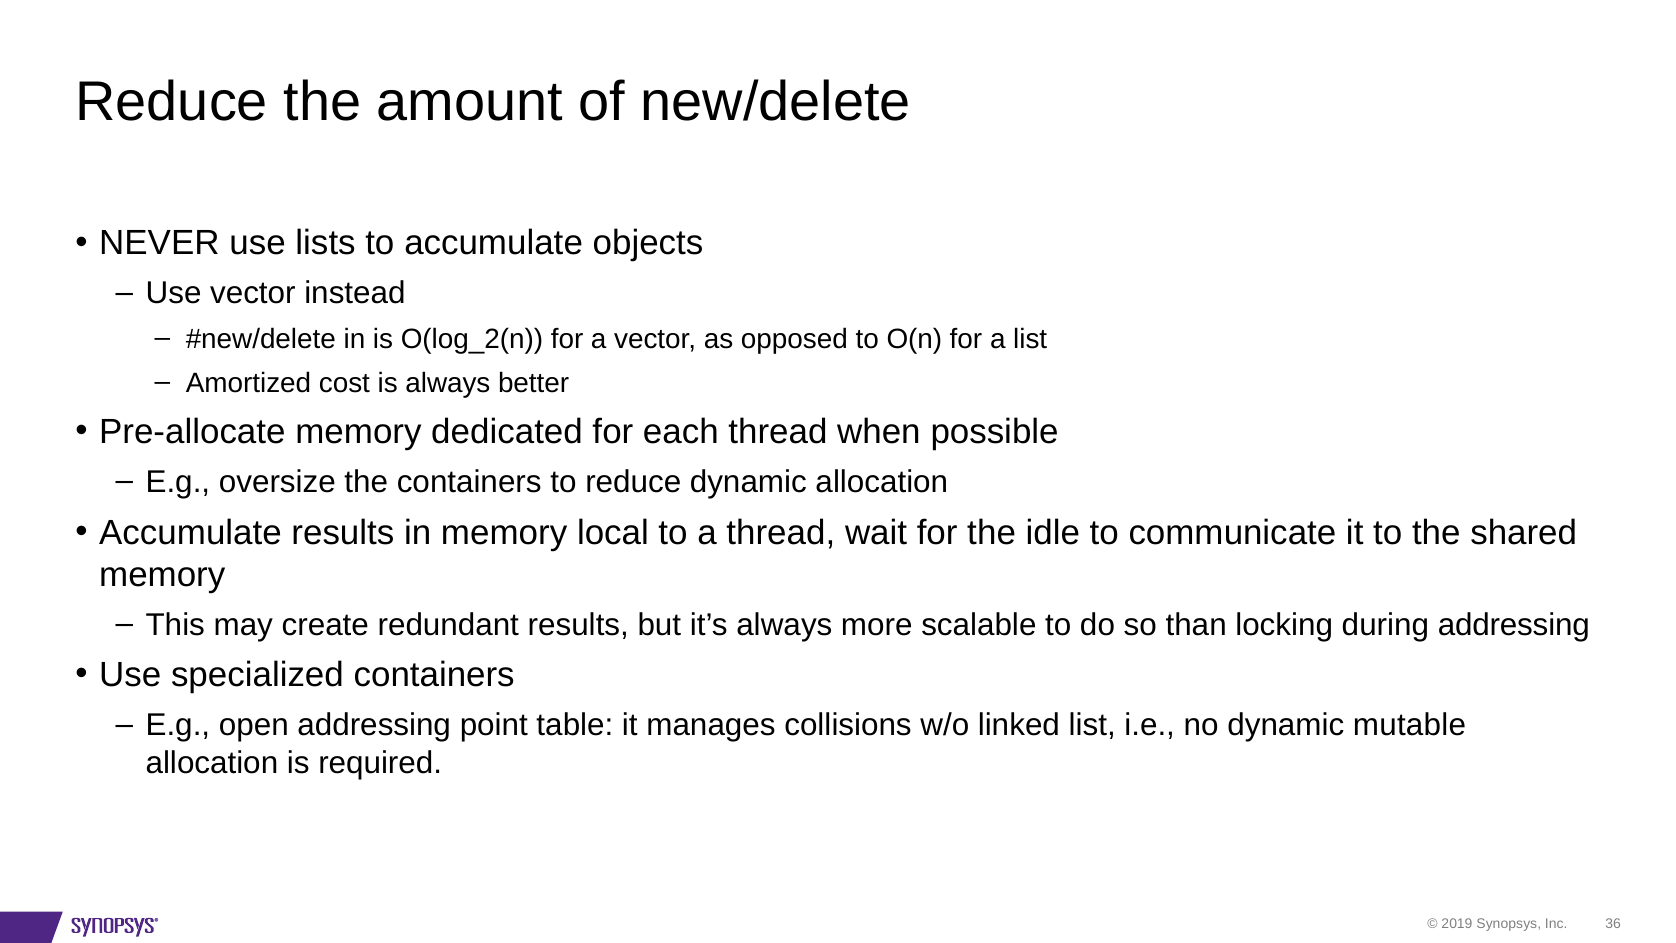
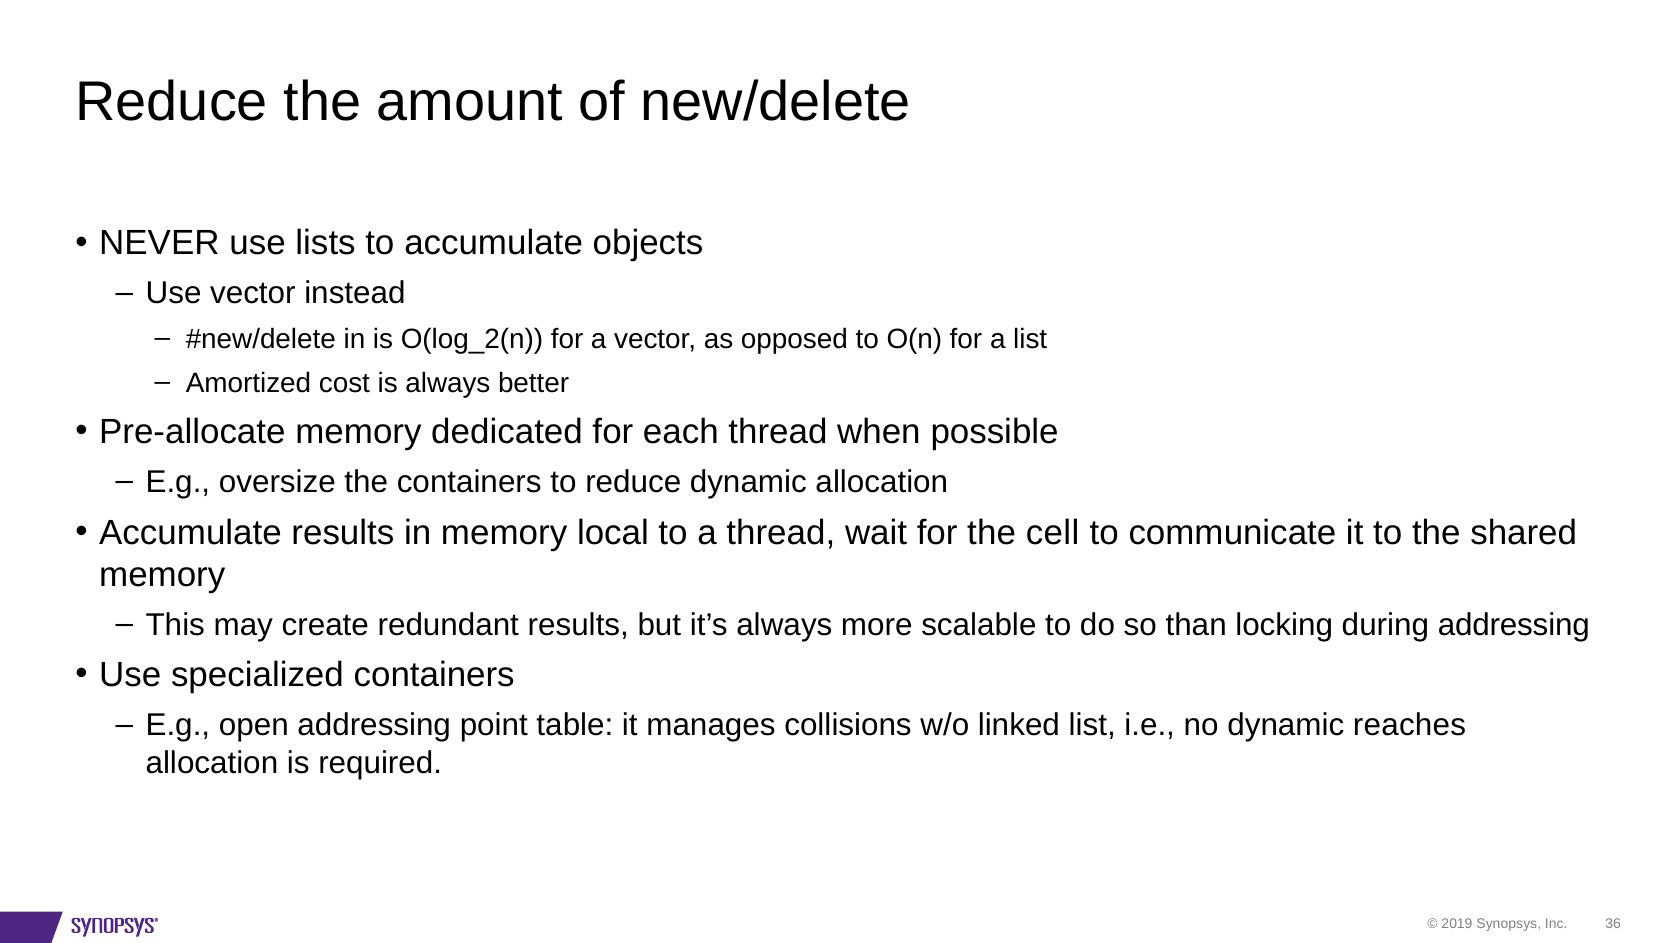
idle: idle -> cell
mutable: mutable -> reaches
